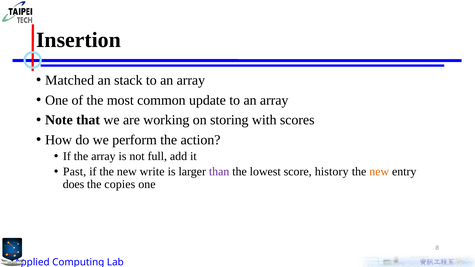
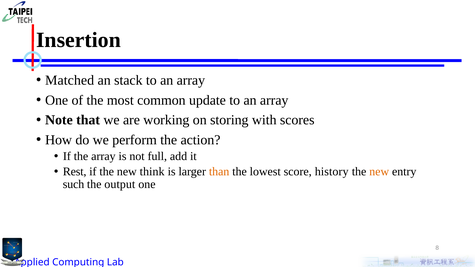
Past: Past -> Rest
write: write -> think
than colour: purple -> orange
does: does -> such
copies: copies -> output
